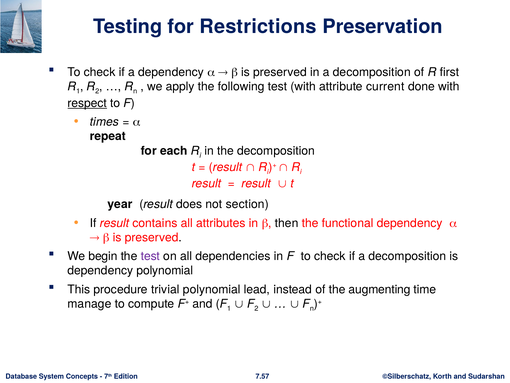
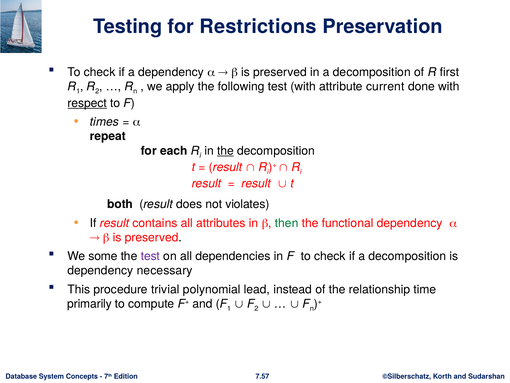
the at (225, 151) underline: none -> present
year: year -> both
section: section -> violates
then colour: black -> green
begin: begin -> some
dependency polynomial: polynomial -> necessary
augmenting: augmenting -> relationship
manage: manage -> primarily
